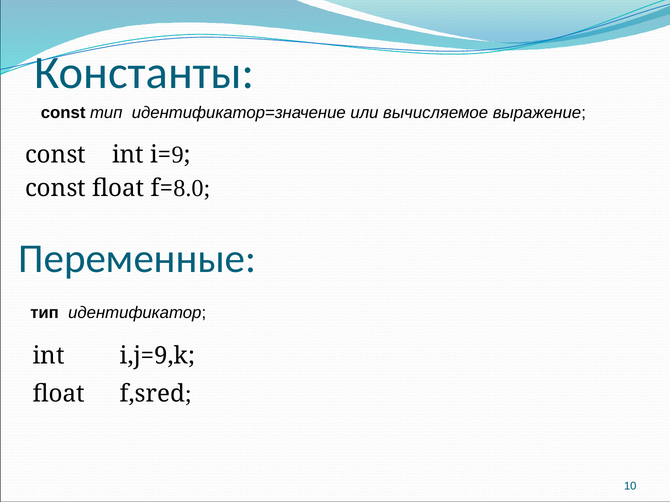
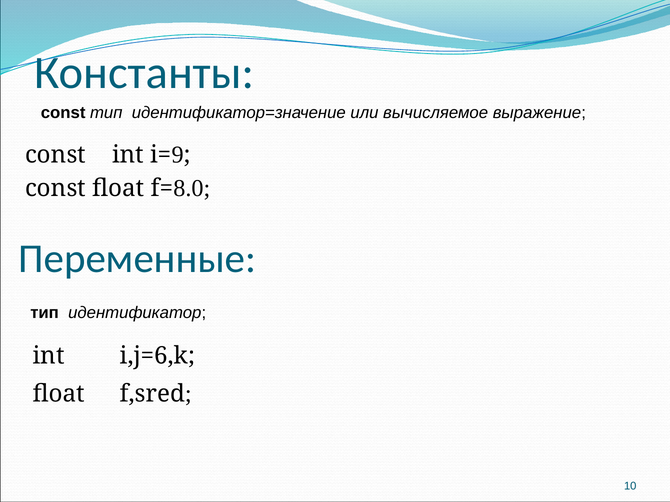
i,j=9,k: i,j=9,k -> i,j=6,k
